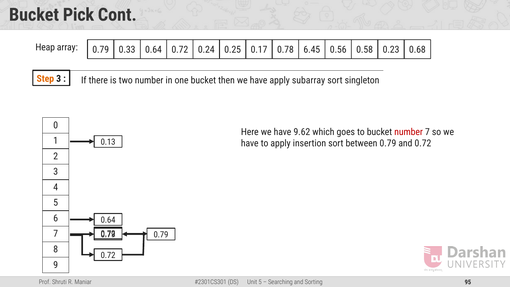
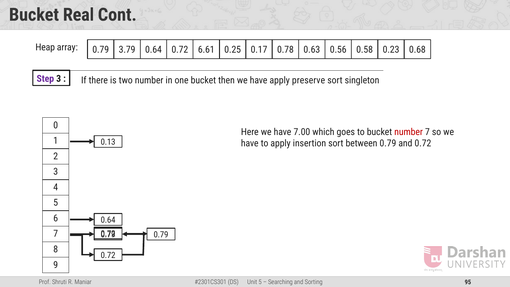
Pick: Pick -> Real
0.33: 0.33 -> 3.79
0.24: 0.24 -> 6.61
6.45: 6.45 -> 0.63
Step colour: orange -> purple
subarray: subarray -> preserve
9.62: 9.62 -> 7.00
